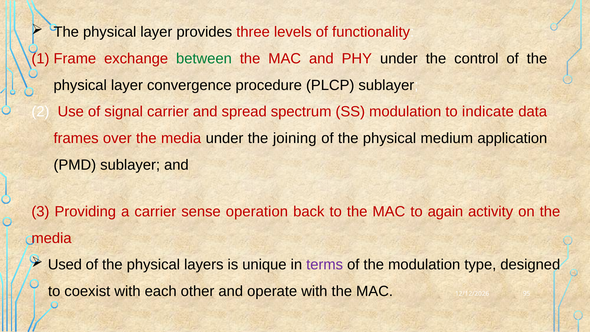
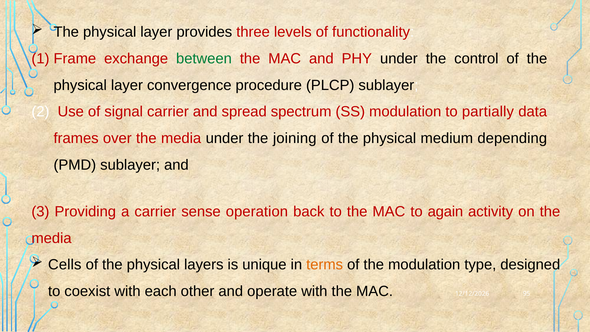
indicate: indicate -> partially
application: application -> depending
Used: Used -> Cells
terms colour: purple -> orange
